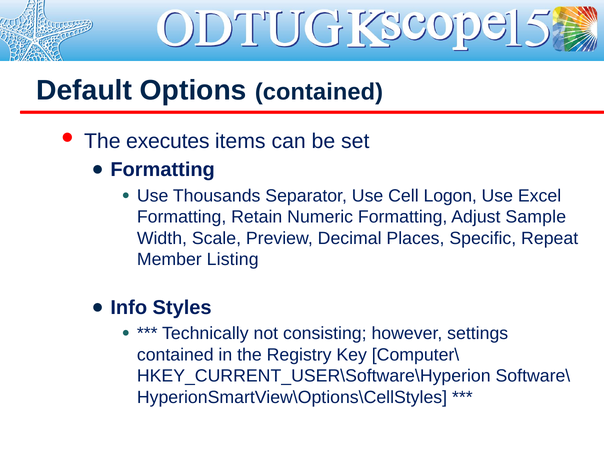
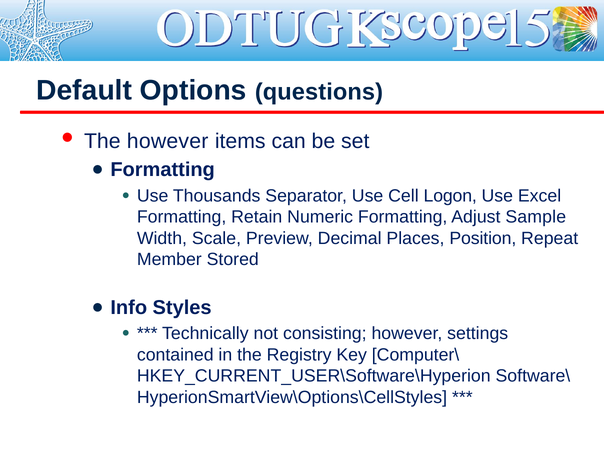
Options contained: contained -> questions
The executes: executes -> however
Specific: Specific -> Position
Listing: Listing -> Stored
